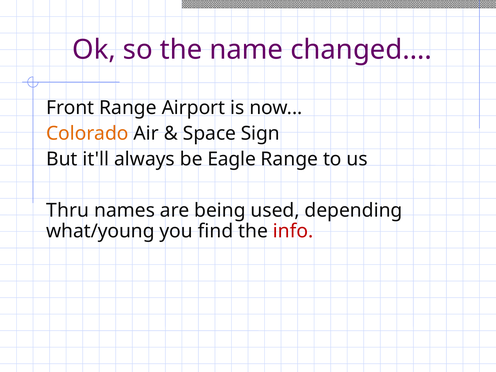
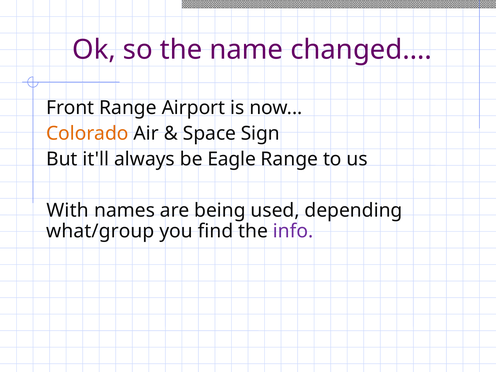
Thru: Thru -> With
what/young: what/young -> what/group
info colour: red -> purple
